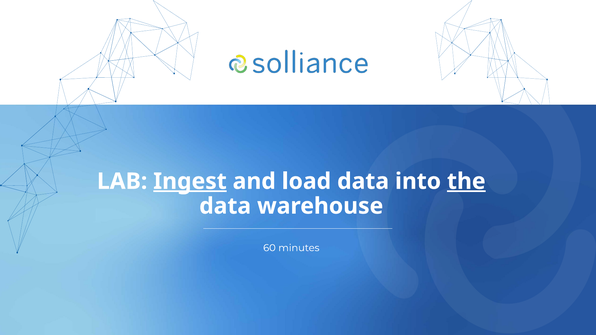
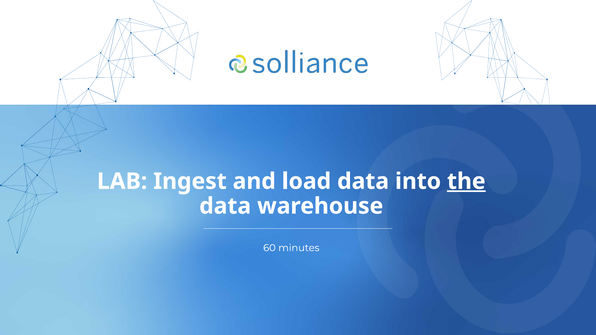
Ingest underline: present -> none
